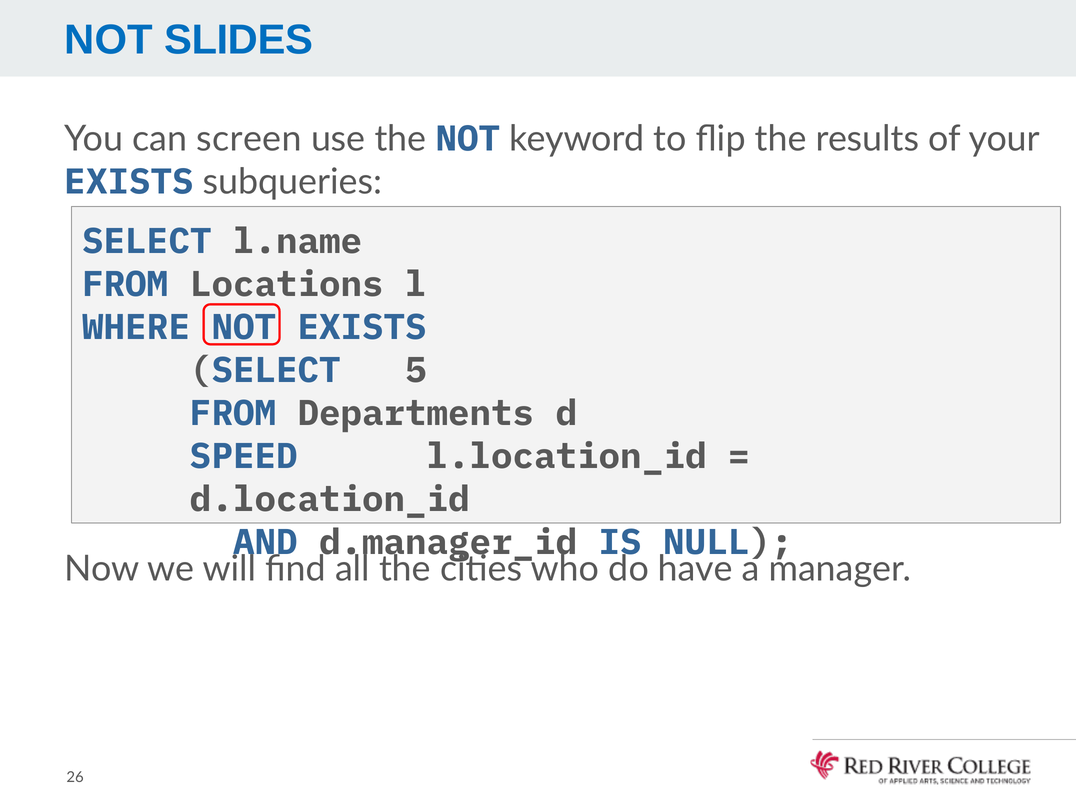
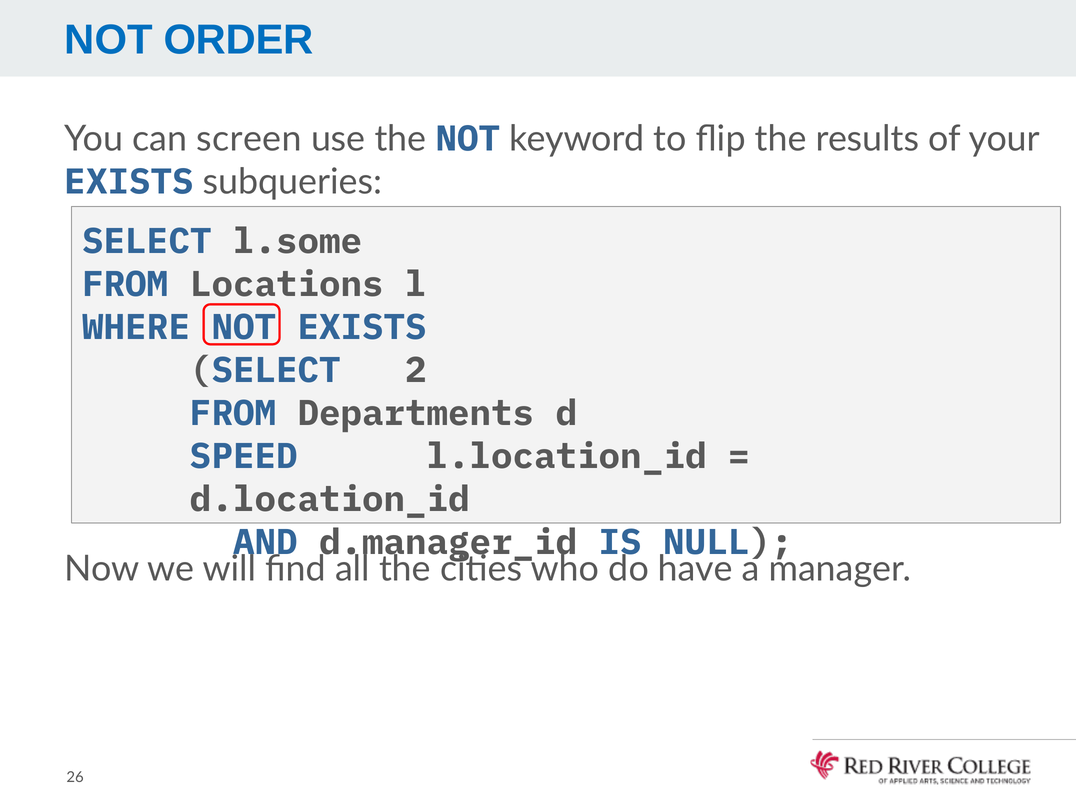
SLIDES: SLIDES -> ORDER
l.name: l.name -> l.some
5: 5 -> 2
